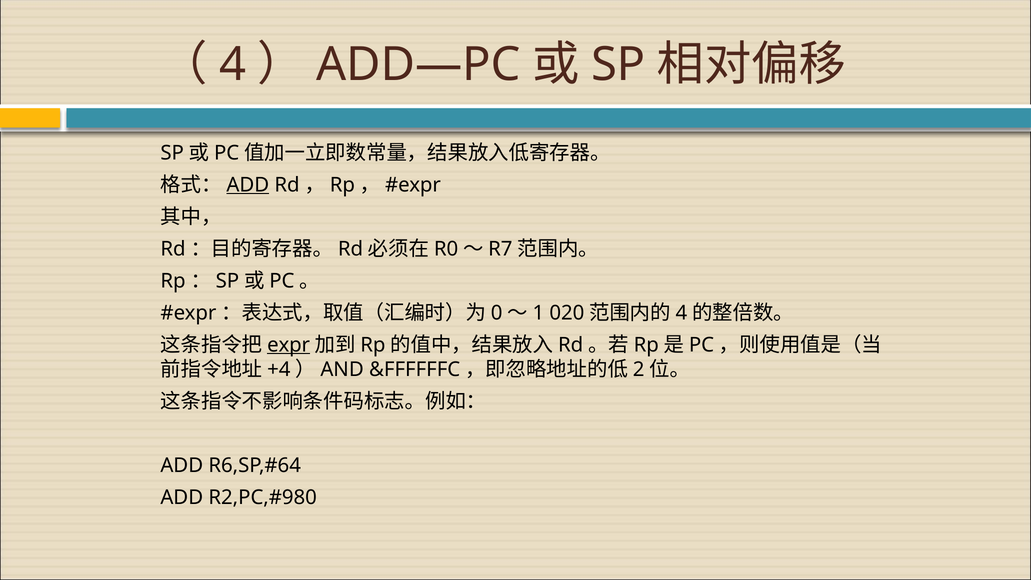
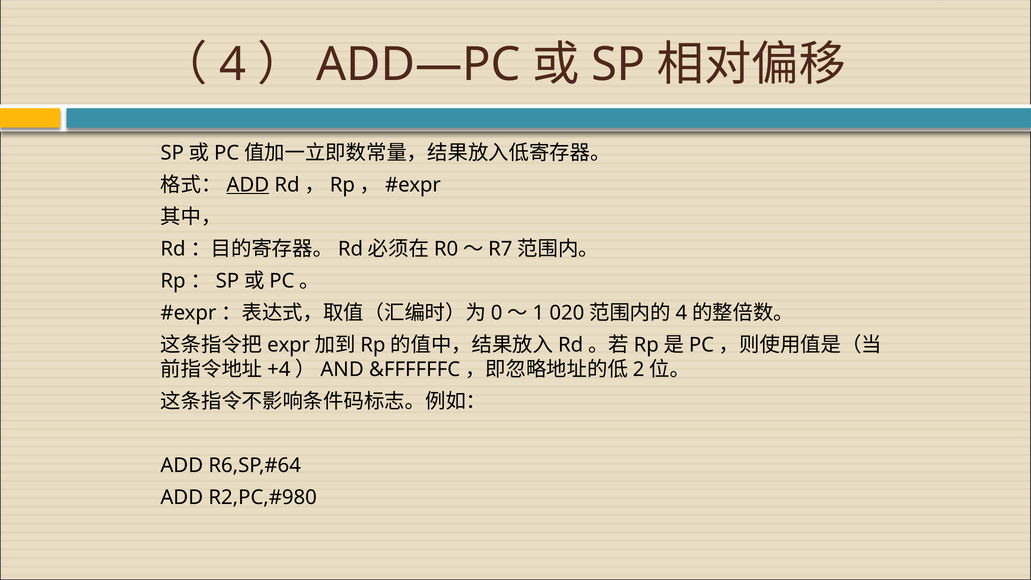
expr underline: present -> none
